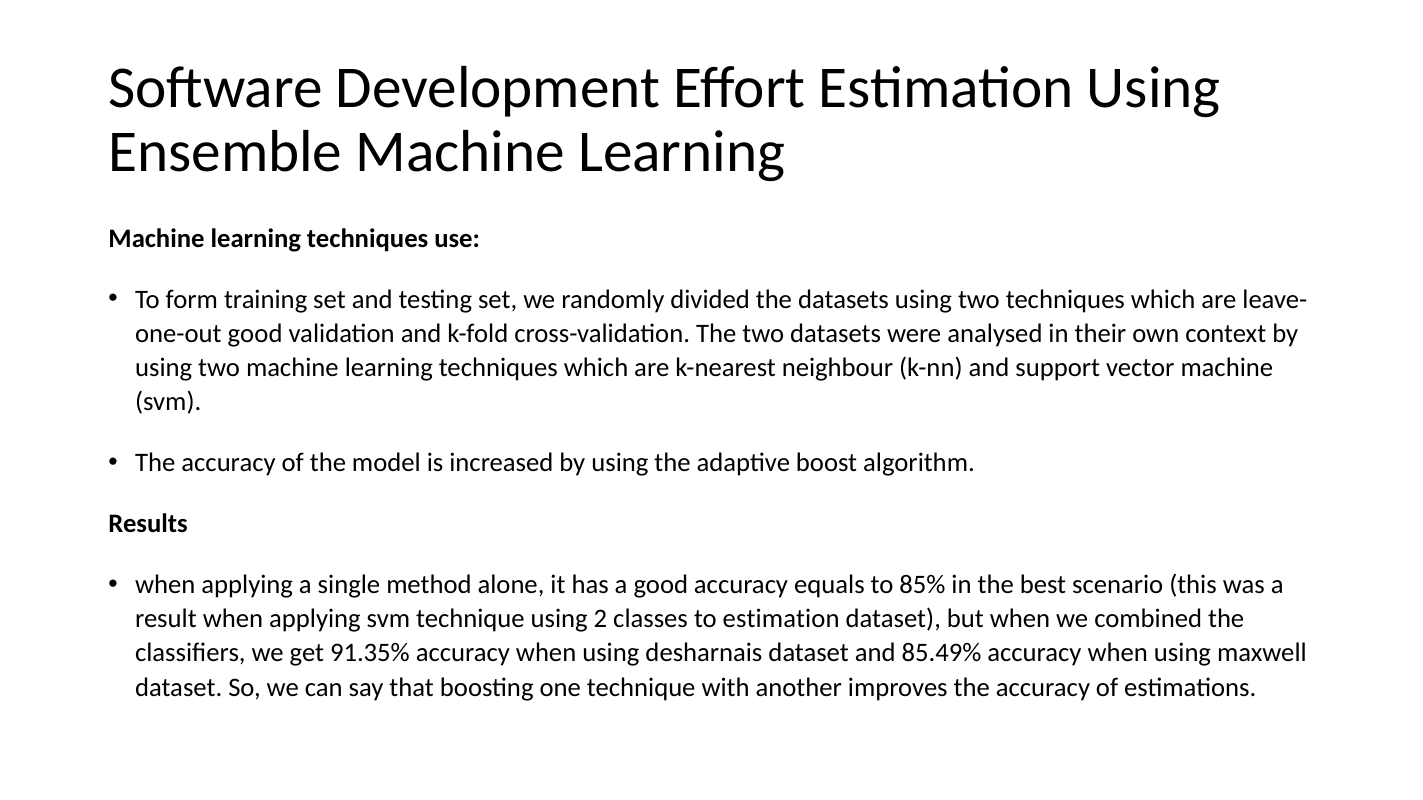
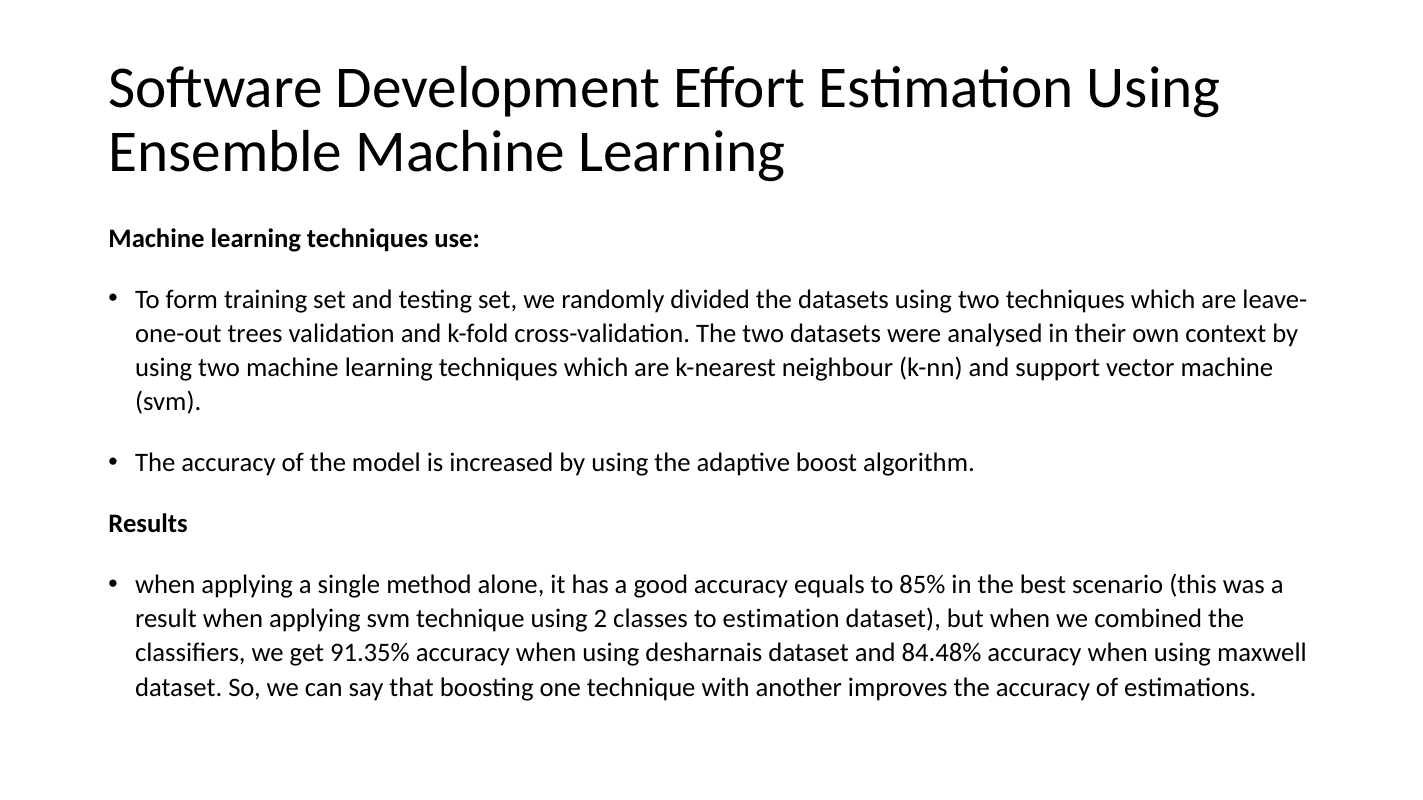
good at (255, 334): good -> trees
85.49%: 85.49% -> 84.48%
